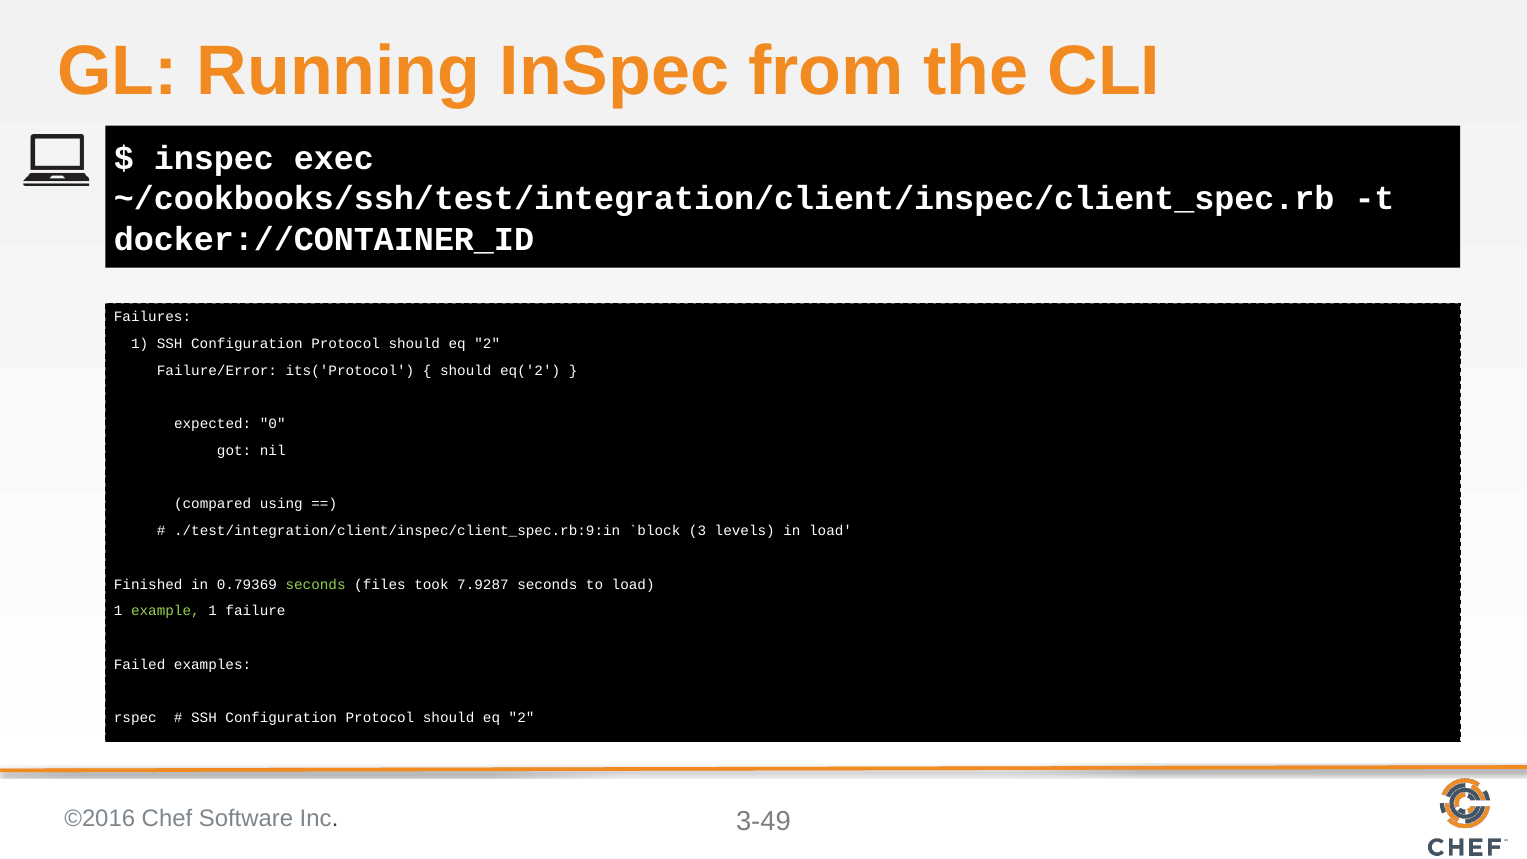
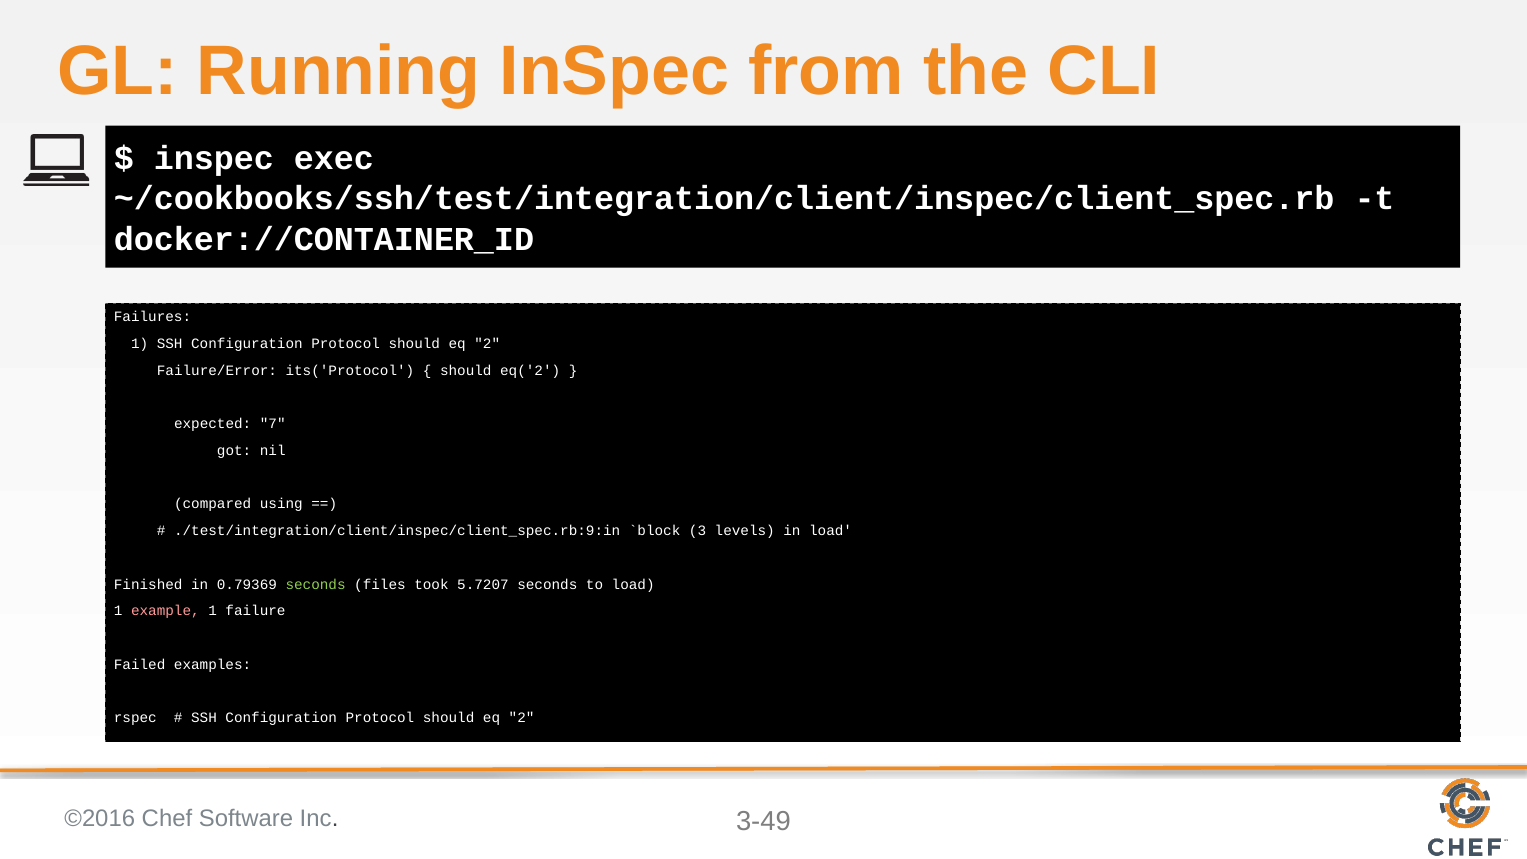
0: 0 -> 7
7.9287: 7.9287 -> 5.7207
example colour: light green -> pink
